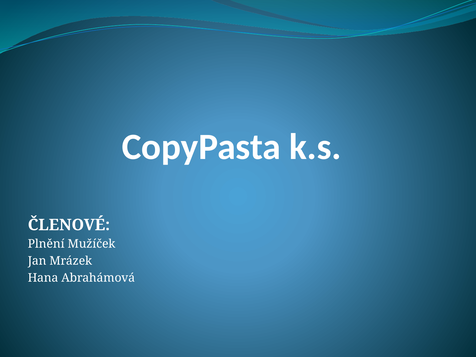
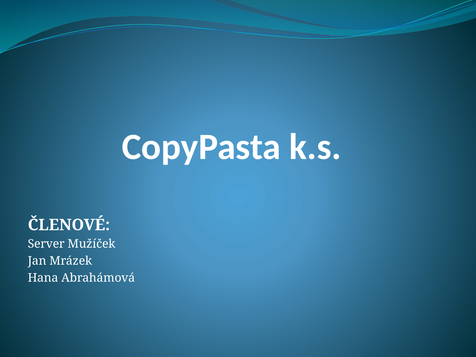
Plnění: Plnění -> Server
